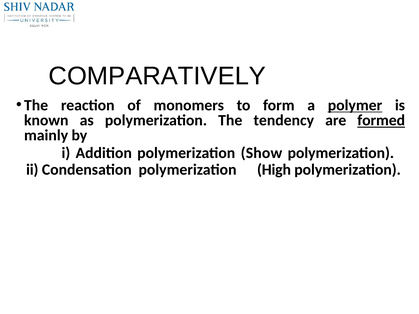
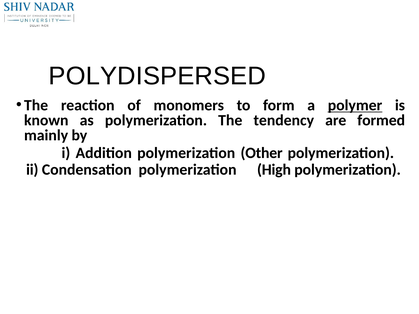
COMPARATIVELY: COMPARATIVELY -> POLYDISPERSED
formed underline: present -> none
Show: Show -> Other
